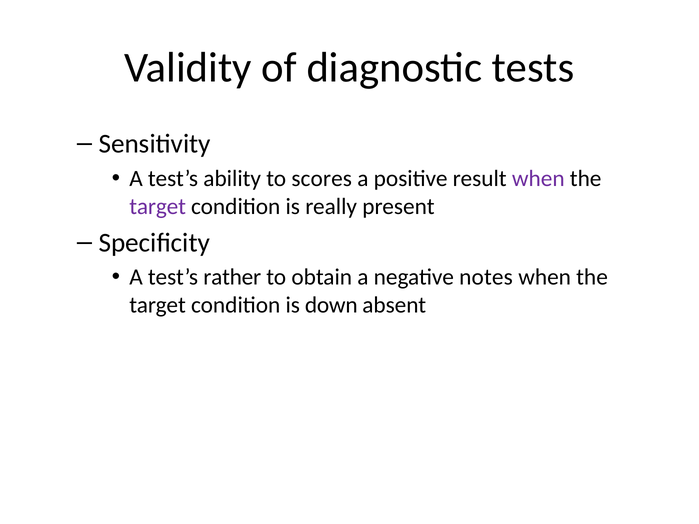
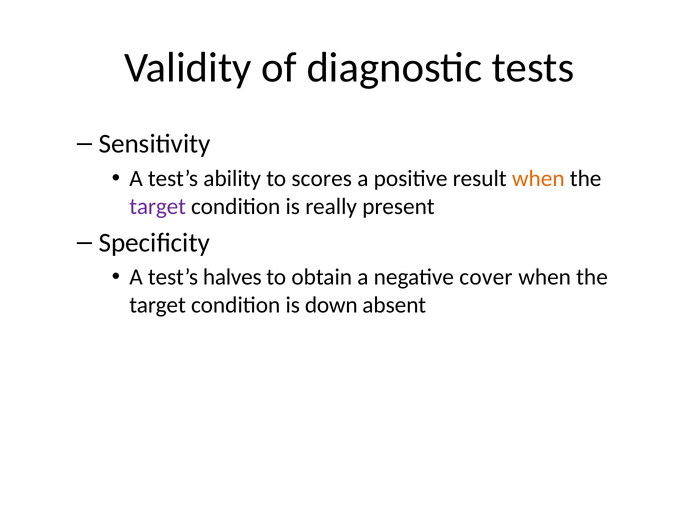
when at (538, 179) colour: purple -> orange
rather: rather -> halves
notes: notes -> cover
